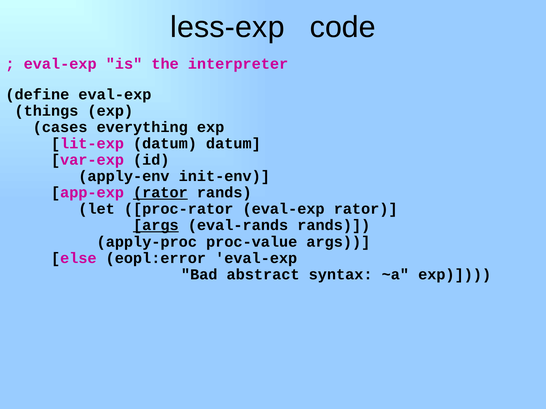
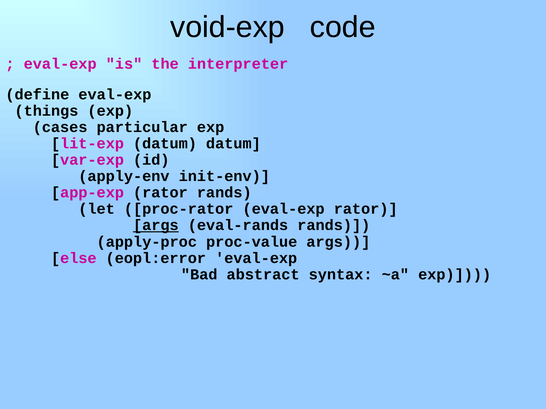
less-exp: less-exp -> void-exp
everything: everything -> particular
rator at (160, 193) underline: present -> none
